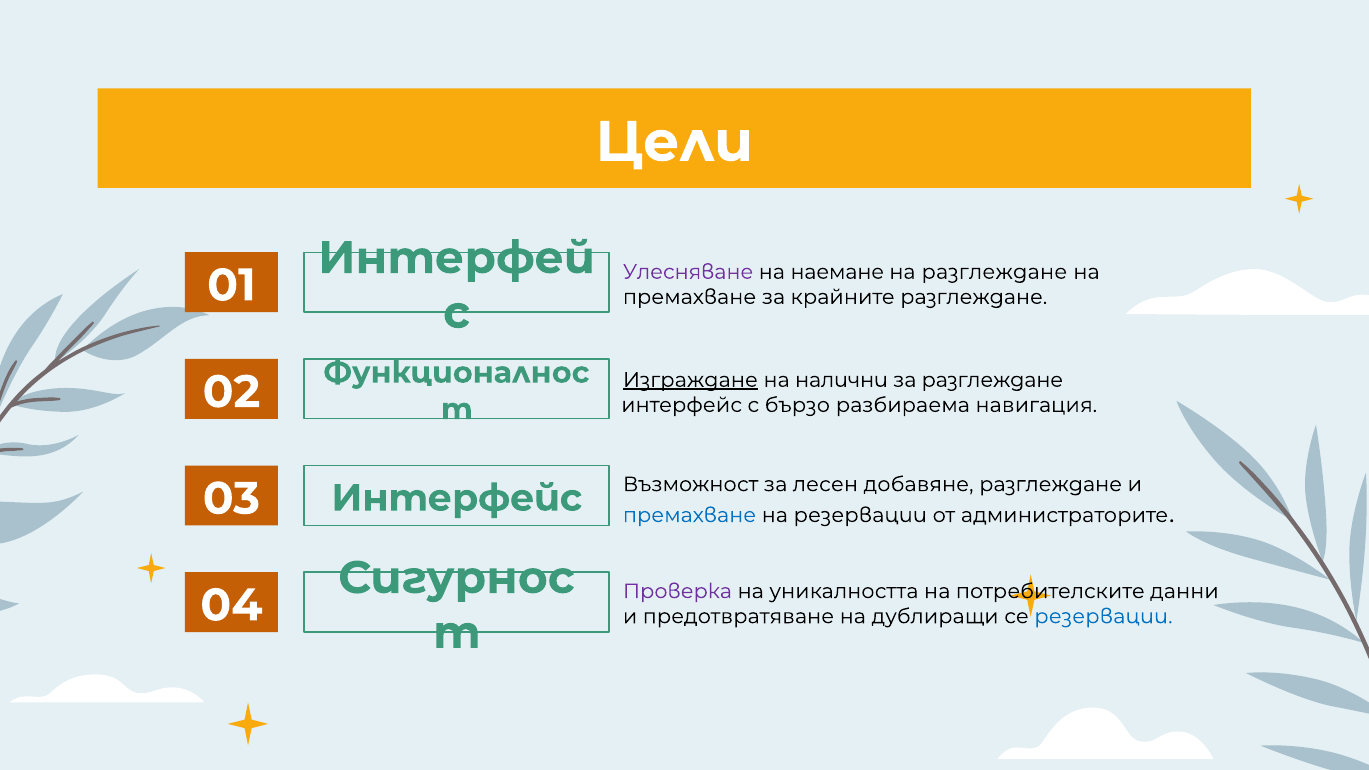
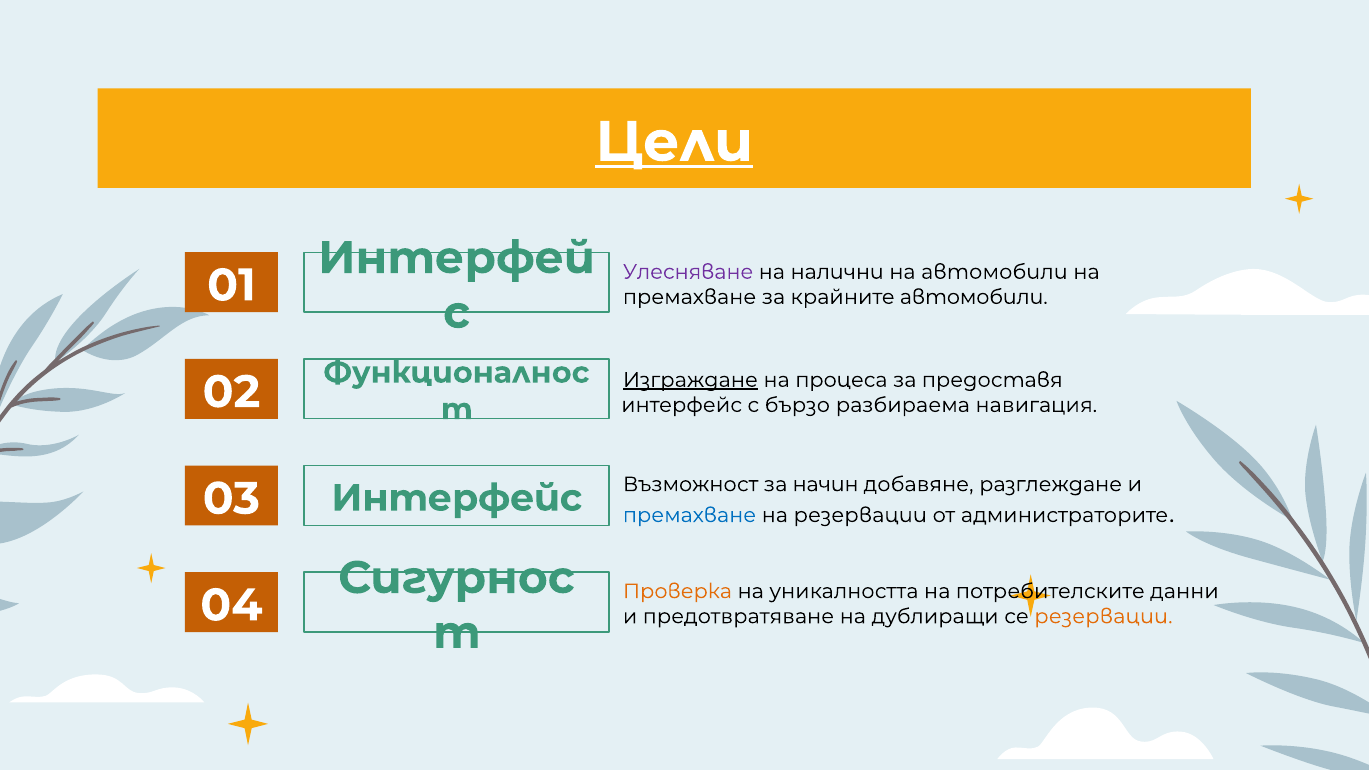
Цели underline: none -> present
наемане: наемане -> налични
на разглеждане: разглеждане -> автомобили
крайните разглеждане: разглеждане -> автомобили
налични: налични -> процеса
за разглеждане: разглеждане -> предоставя
лесен: лесен -> начин
Проверка colour: purple -> orange
резервации at (1103, 616) colour: blue -> orange
